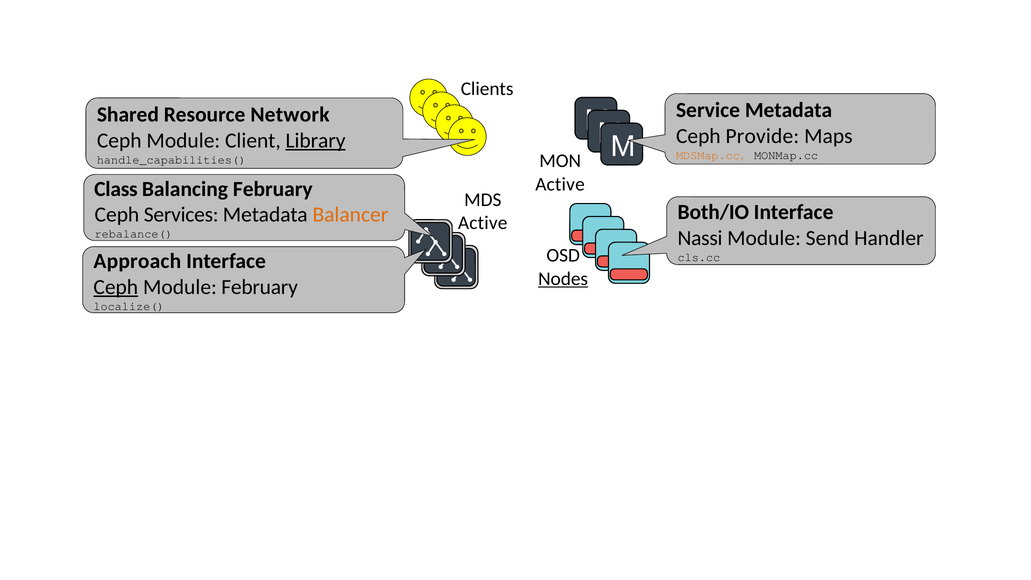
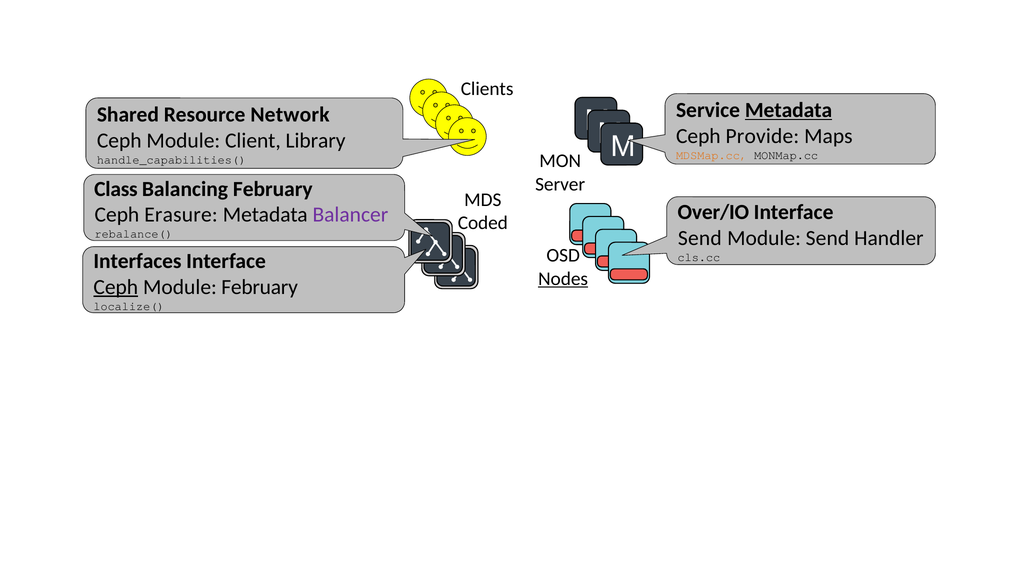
Metadata at (788, 110) underline: none -> present
Library underline: present -> none
Active at (560, 184): Active -> Server
Both/IO: Both/IO -> Over/IO
Services: Services -> Erasure
Balancer colour: orange -> purple
Active at (483, 223): Active -> Coded
Nassi at (700, 238): Nassi -> Send
Approach: Approach -> Interfaces
